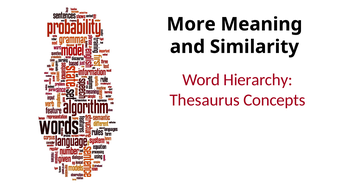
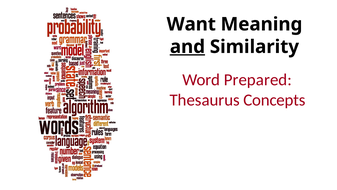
More: More -> Want
and underline: none -> present
Hierarchy: Hierarchy -> Prepared
